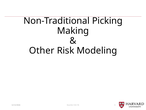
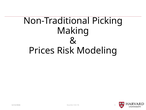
Other: Other -> Prices
